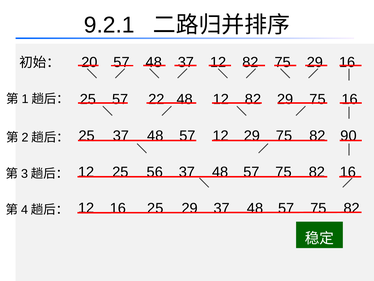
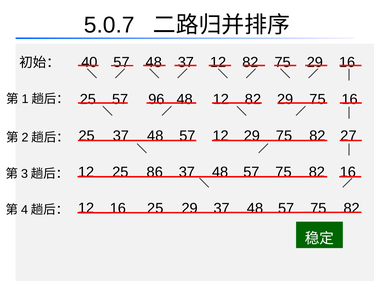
9.2.1: 9.2.1 -> 5.0.7
20: 20 -> 40
22: 22 -> 96
90: 90 -> 27
56: 56 -> 86
